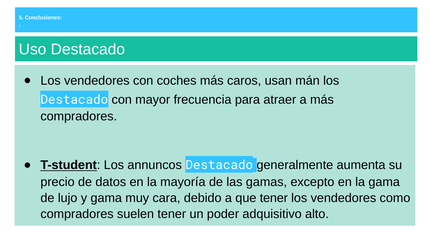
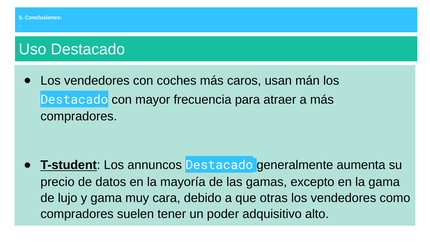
que tener: tener -> otras
